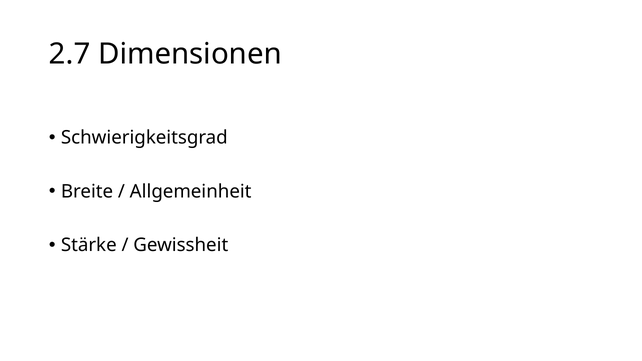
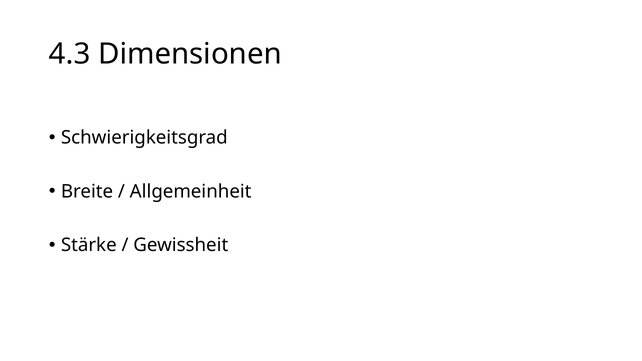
2.7: 2.7 -> 4.3
